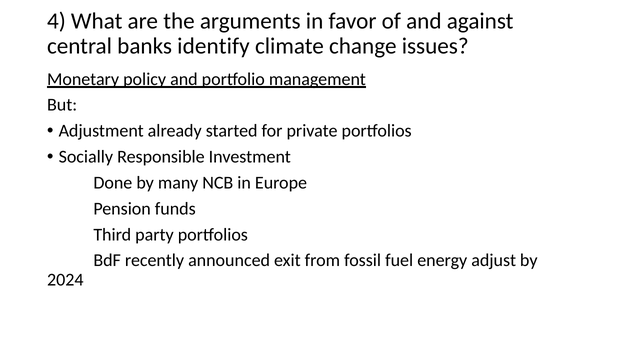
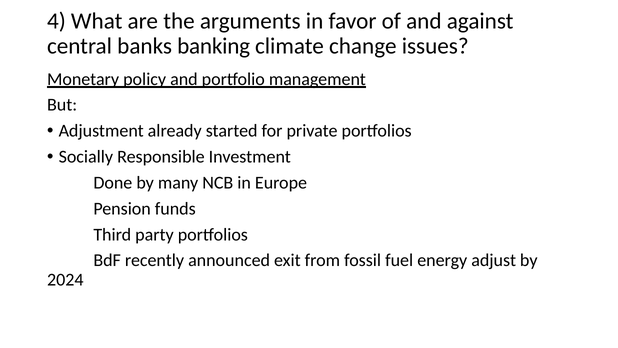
identify: identify -> banking
